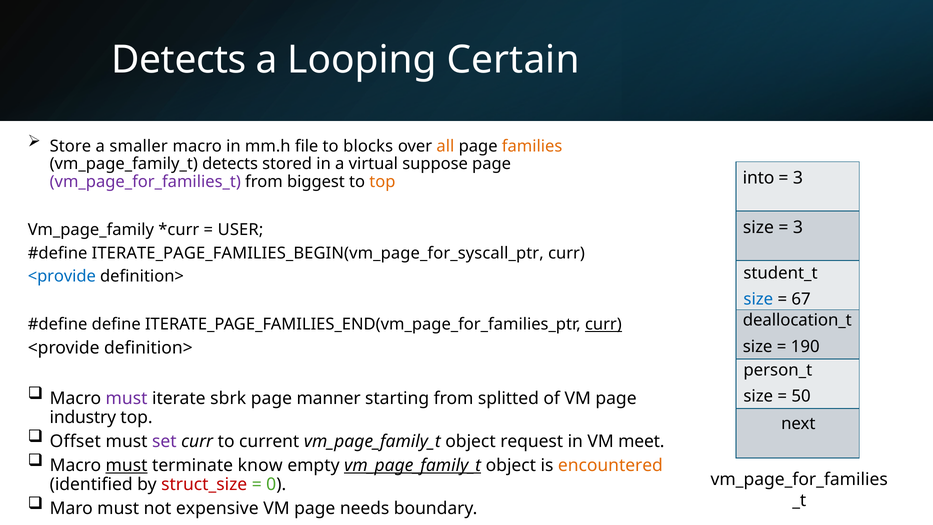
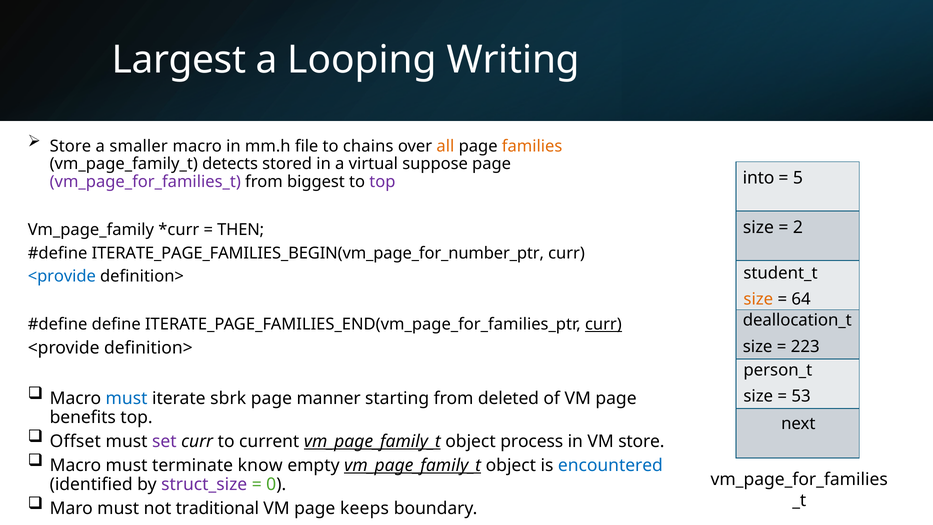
Detects at (179, 60): Detects -> Largest
Certain: Certain -> Writing
blocks: blocks -> chains
3 at (798, 178): 3 -> 5
top at (382, 182) colour: orange -> purple
3 at (798, 227): 3 -> 2
USER: USER -> THEN
ITERATE_PAGE_FAMILIES_BEGIN(vm_page_for_syscall_ptr: ITERATE_PAGE_FAMILIES_BEGIN(vm_page_for_syscall_ptr -> ITERATE_PAGE_FAMILIES_BEGIN(vm_page_for_number_ptr
size at (758, 299) colour: blue -> orange
67: 67 -> 64
190: 190 -> 223
must at (127, 398) colour: purple -> blue
splitted: splitted -> deleted
50: 50 -> 53
industry: industry -> benefits
vm_page_family_t at (372, 441) underline: none -> present
request: request -> process
VM meet: meet -> store
must at (127, 465) underline: present -> none
encountered colour: orange -> blue
struct_size colour: red -> purple
expensive: expensive -> traditional
needs: needs -> keeps
